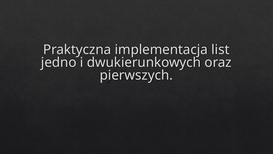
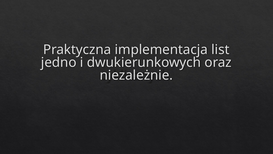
pierwszych: pierwszych -> niezależnie
